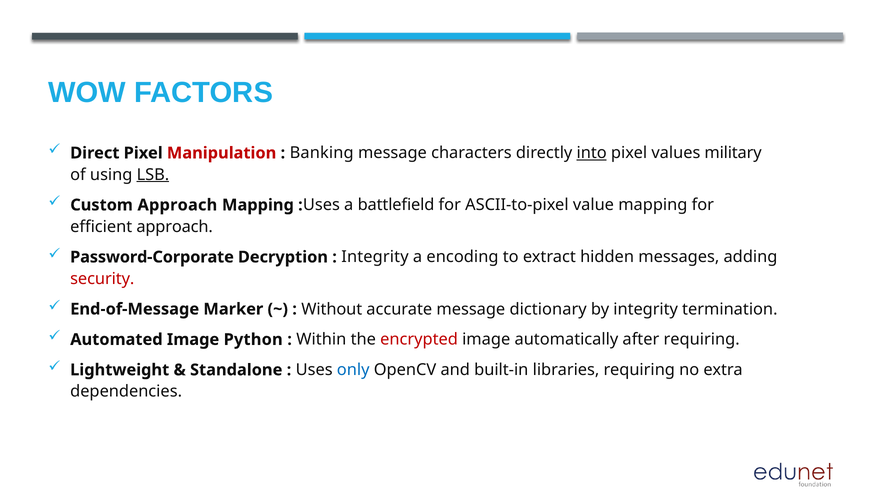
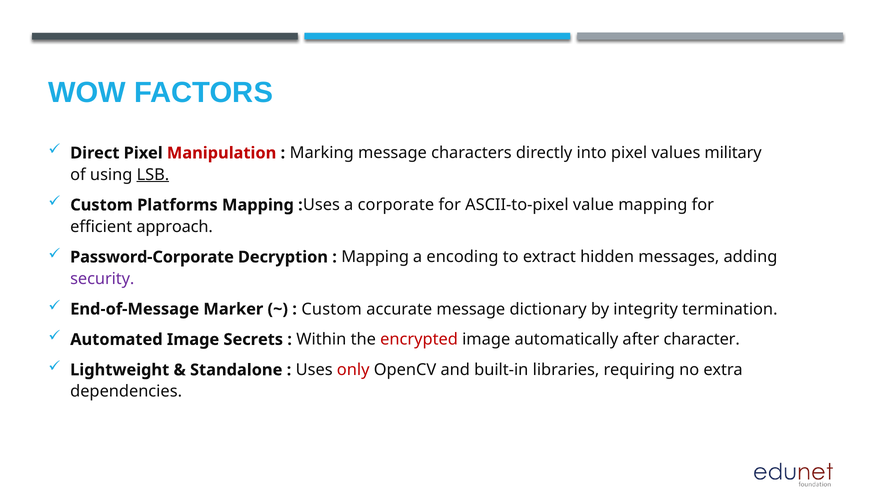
Banking: Banking -> Marking
into underline: present -> none
Custom Approach: Approach -> Platforms
battlefield: battlefield -> corporate
Integrity at (375, 257): Integrity -> Mapping
security colour: red -> purple
Without at (332, 309): Without -> Custom
Python: Python -> Secrets
after requiring: requiring -> character
only colour: blue -> red
